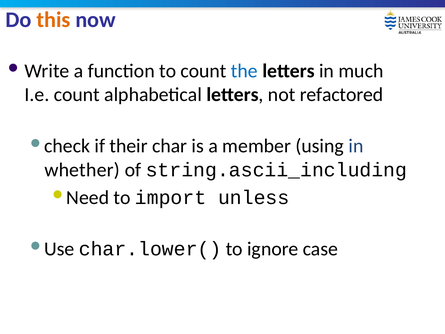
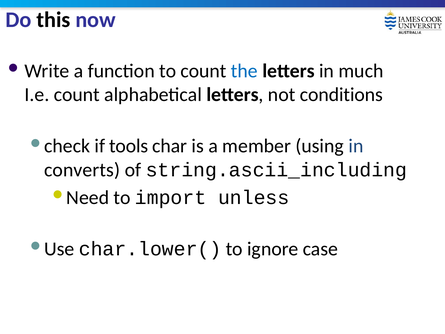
this colour: orange -> black
refactored: refactored -> conditions
their: their -> tools
whether: whether -> converts
